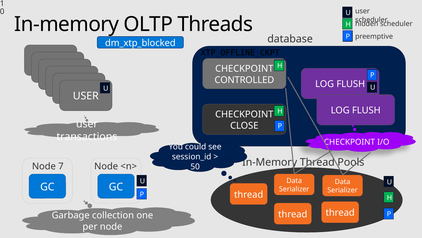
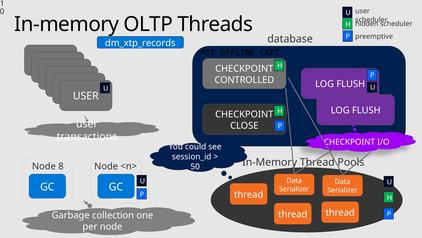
dm_xtp_blocked: dm_xtp_blocked -> dm_xtp_records
7: 7 -> 8
